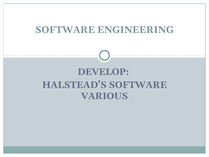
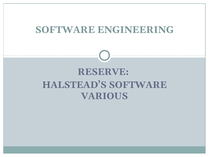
DEVELOP: DEVELOP -> RESERVE
